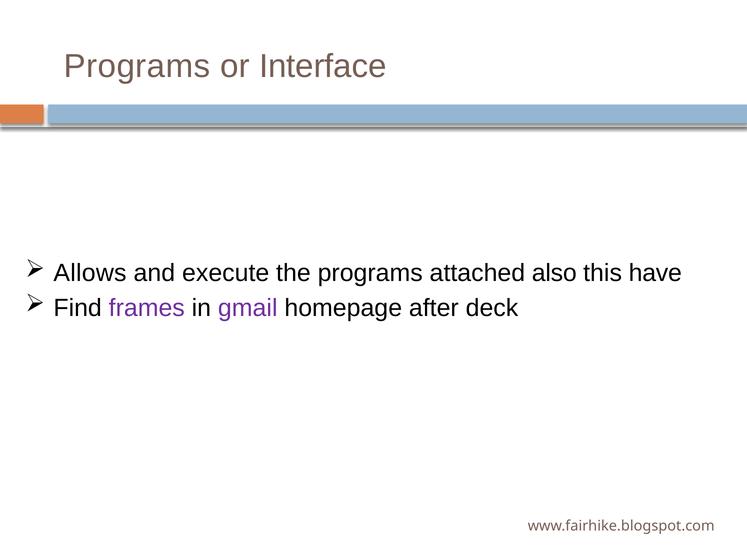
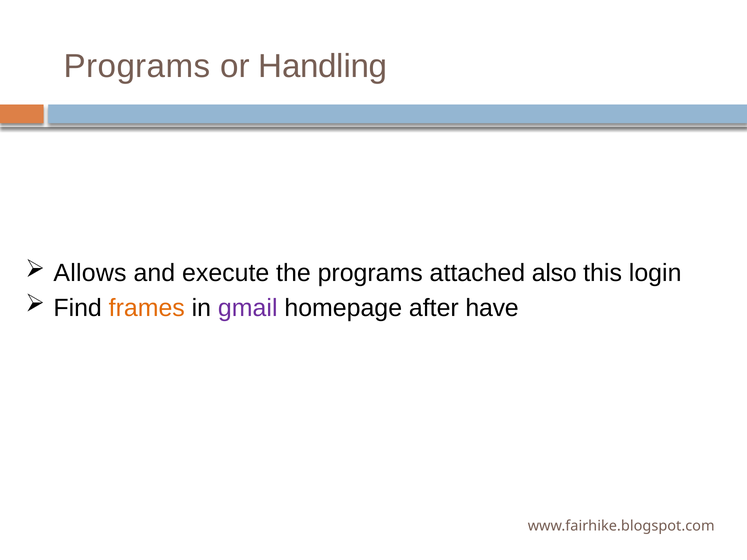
Interface: Interface -> Handling
have: have -> login
frames colour: purple -> orange
deck: deck -> have
